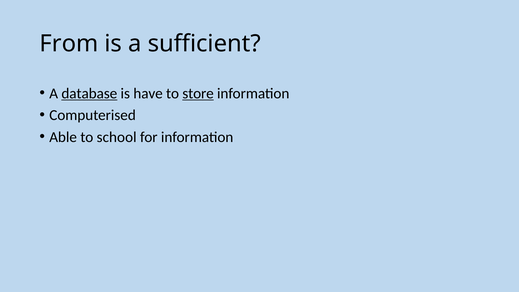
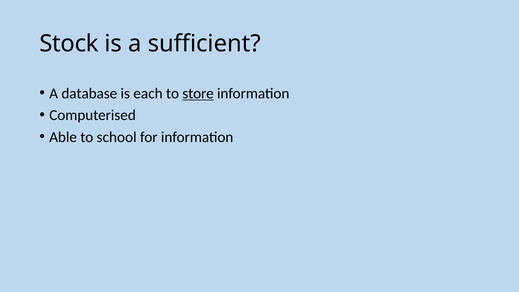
From: From -> Stock
database underline: present -> none
have: have -> each
